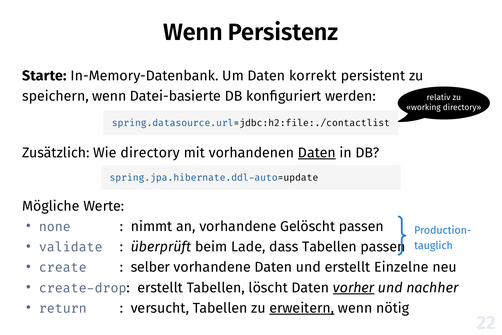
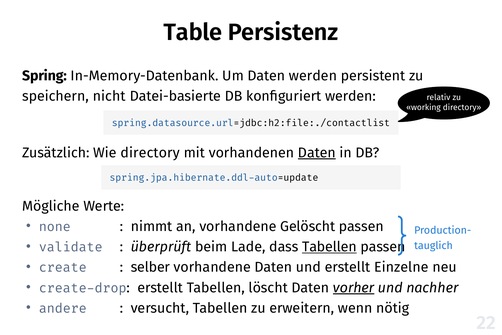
Wenn at (193, 32): Wenn -> Table
Starte: Starte -> Spring
Daten korrekt: korrekt -> werden
speichern wenn: wenn -> nicht
Tabellen at (330, 247) underline: none -> present
return: return -> andere
erweitern underline: present -> none
